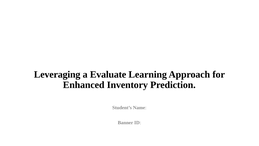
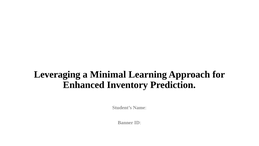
Evaluate: Evaluate -> Minimal
